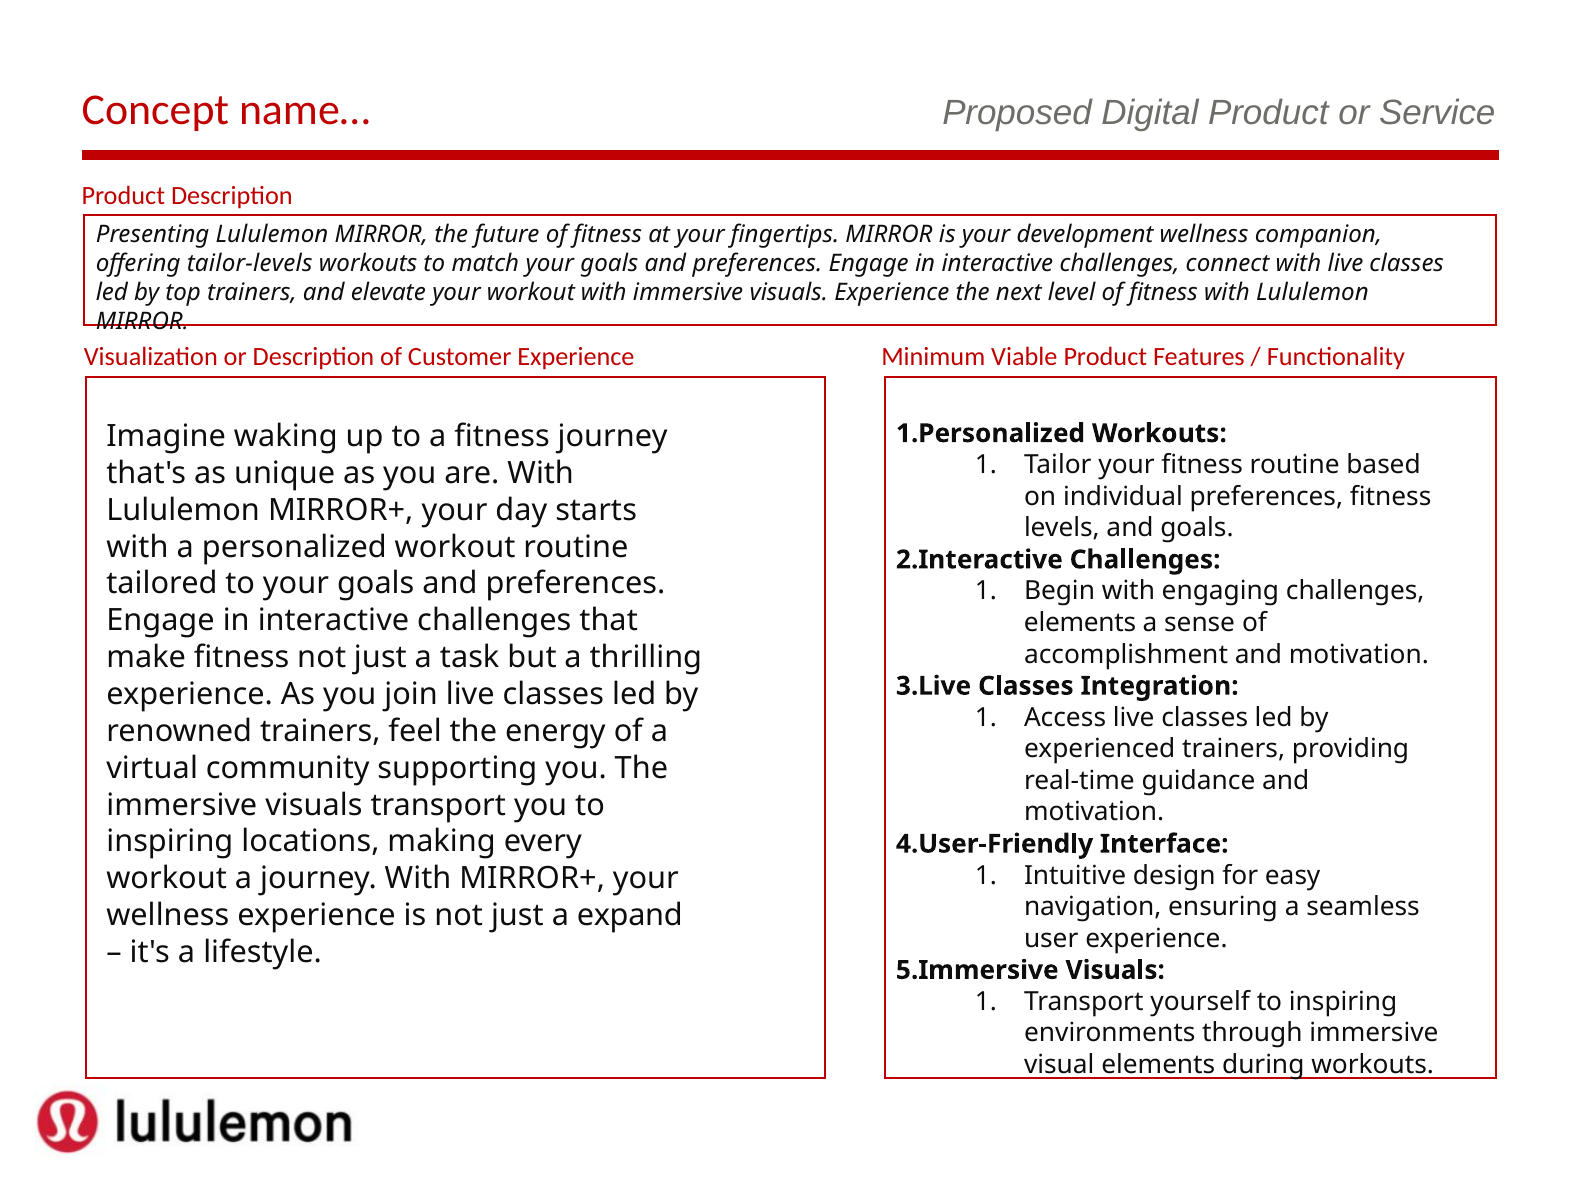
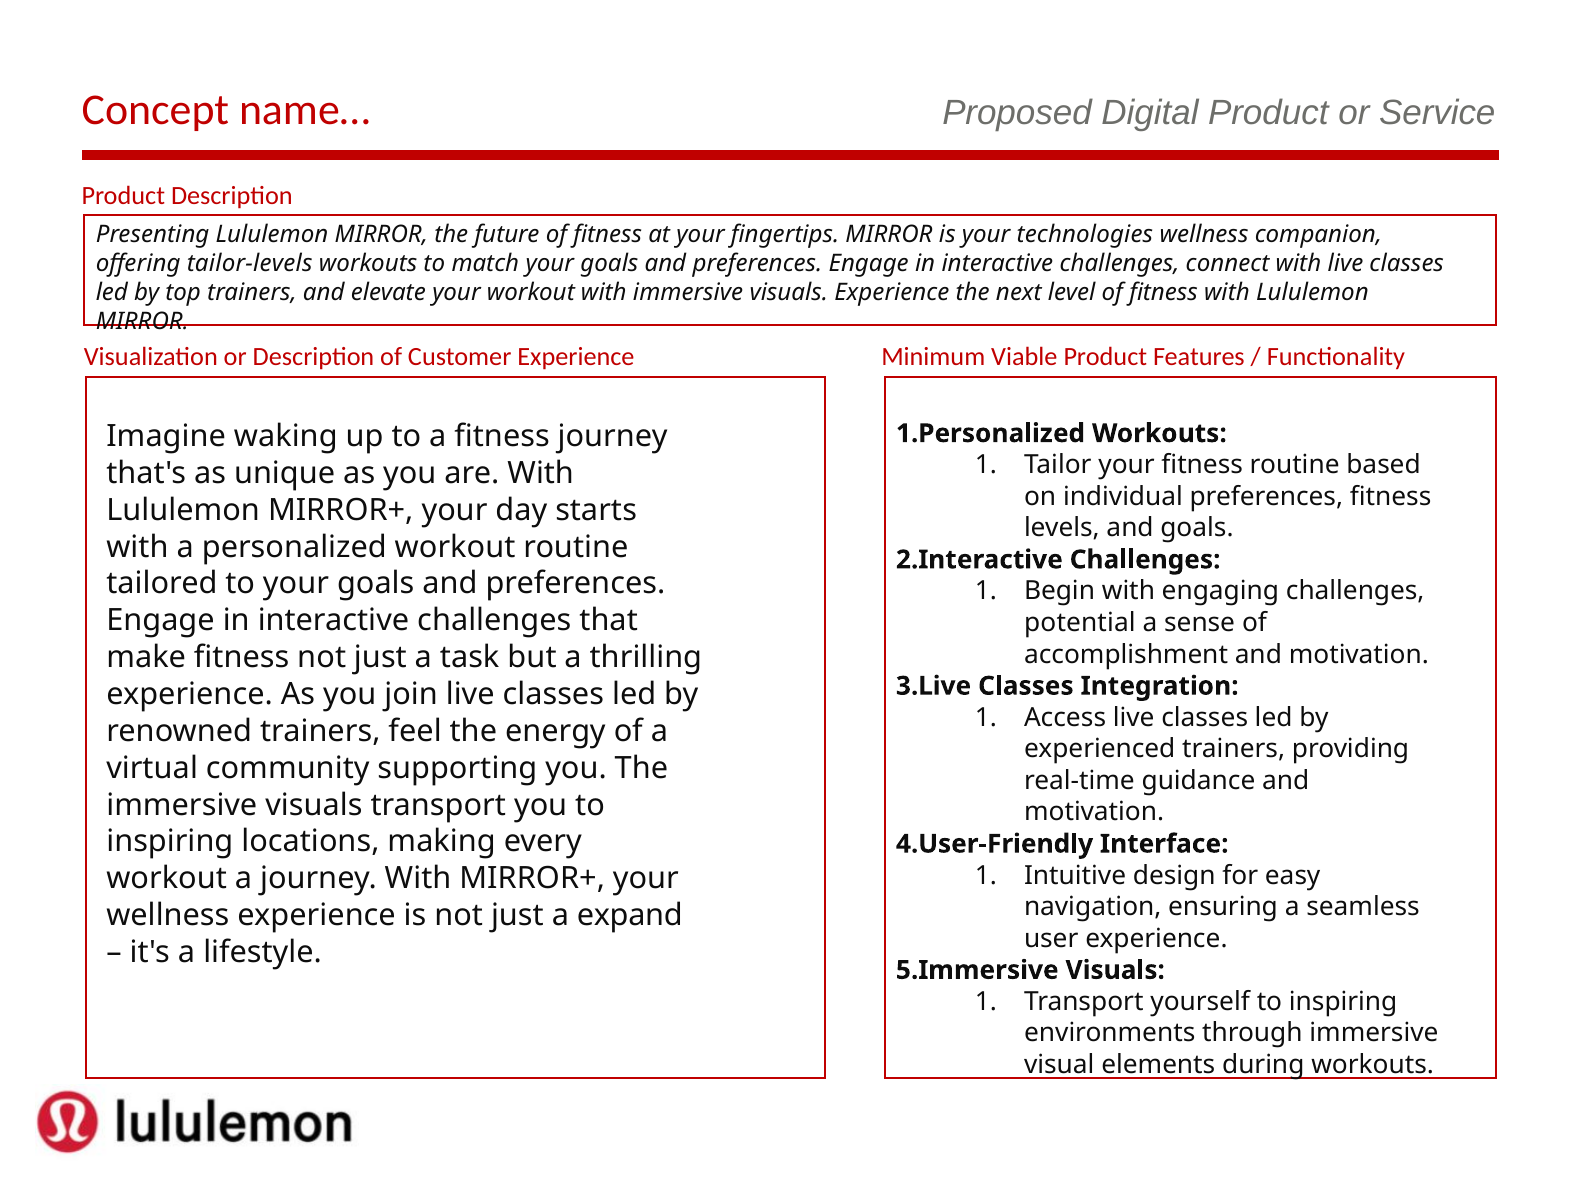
development: development -> technologies
elements at (1080, 623): elements -> potential
